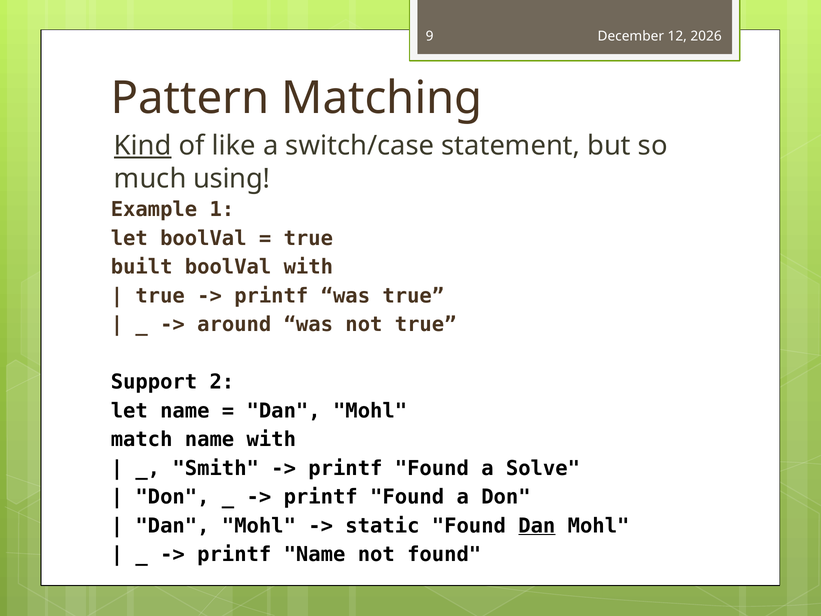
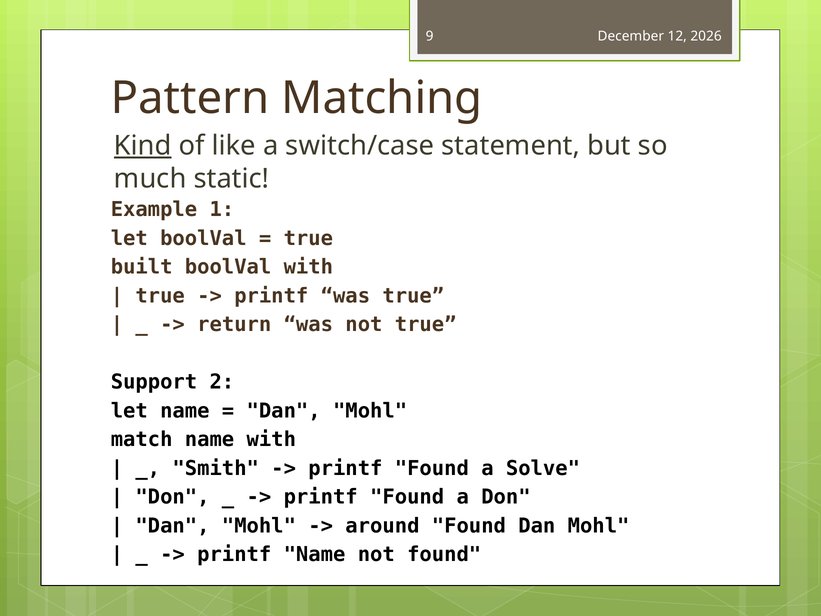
using: using -> static
around: around -> return
static: static -> around
Dan at (537, 526) underline: present -> none
